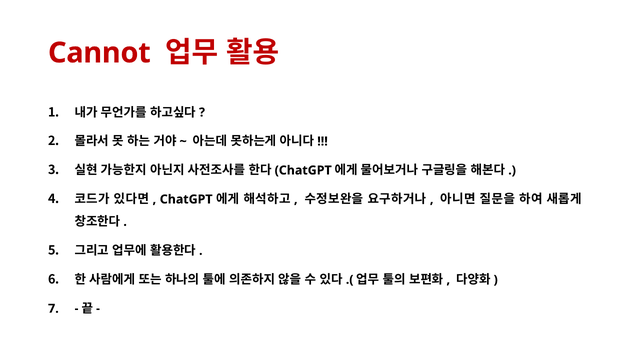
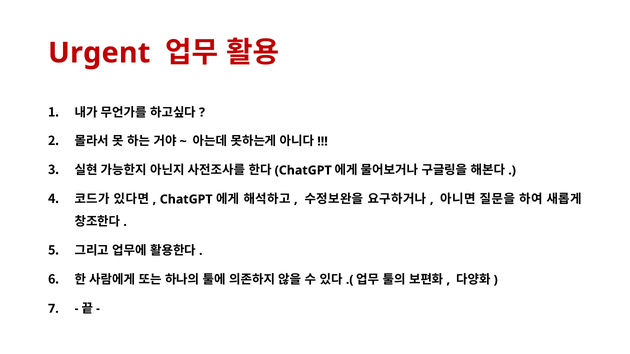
Cannot: Cannot -> Urgent
